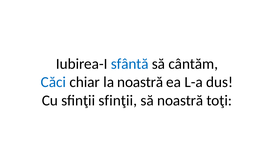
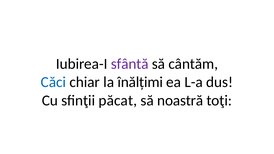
sfântă colour: blue -> purple
la noastră: noastră -> înălțimi
sfinţii sfinţii: sfinţii -> păcat
